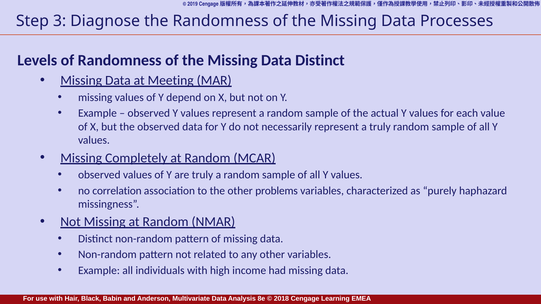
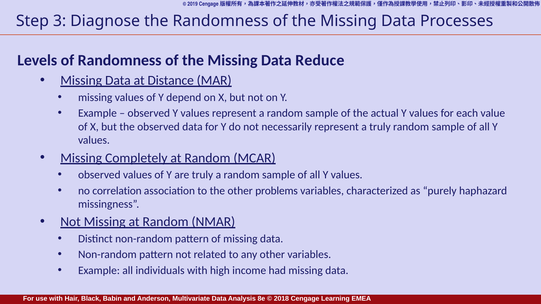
Data Distinct: Distinct -> Reduce
Meeting: Meeting -> Distance
